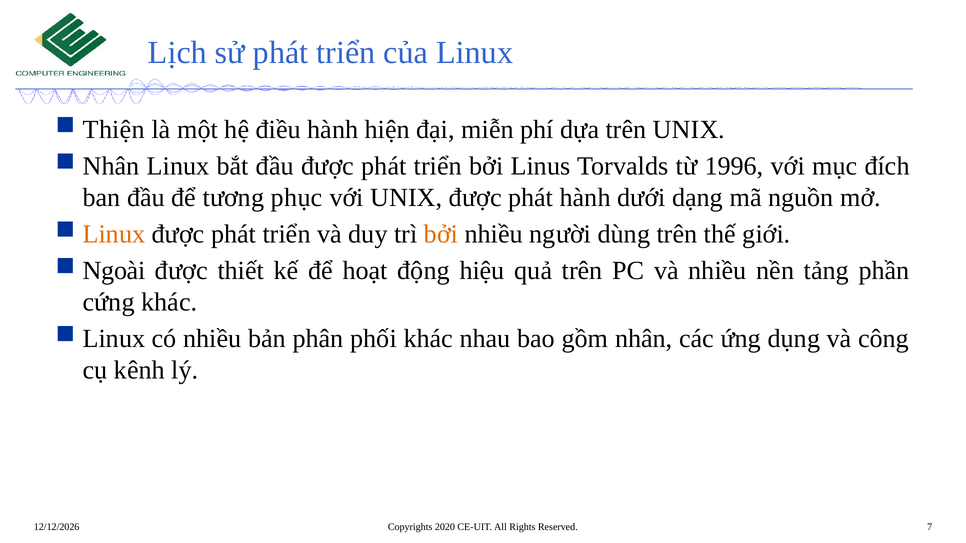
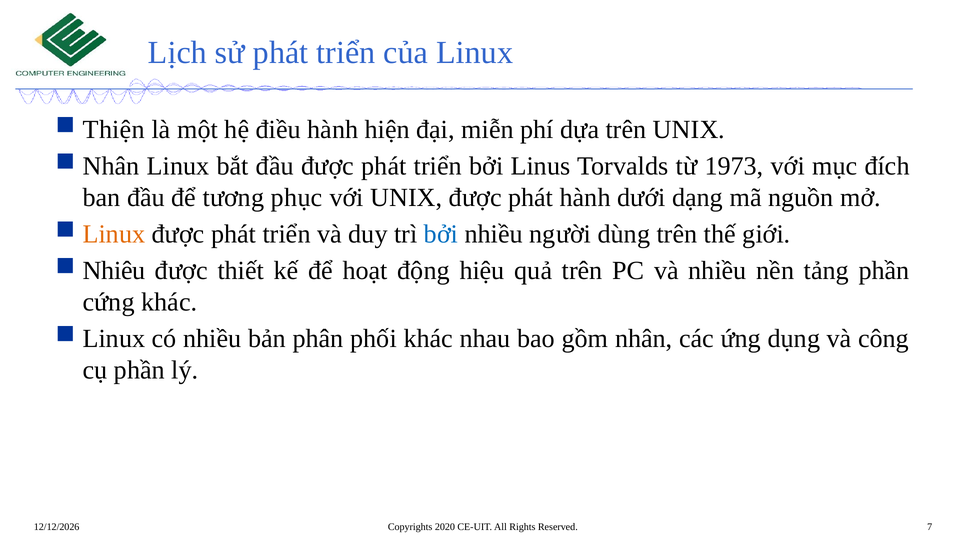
1996: 1996 -> 1973
bởi at (441, 234) colour: orange -> blue
Ngoài: Ngoài -> Nhiêu
cụ kênh: kênh -> phần
